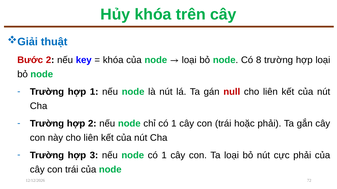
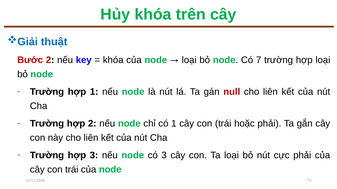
8: 8 -> 7
node có 1: 1 -> 3
